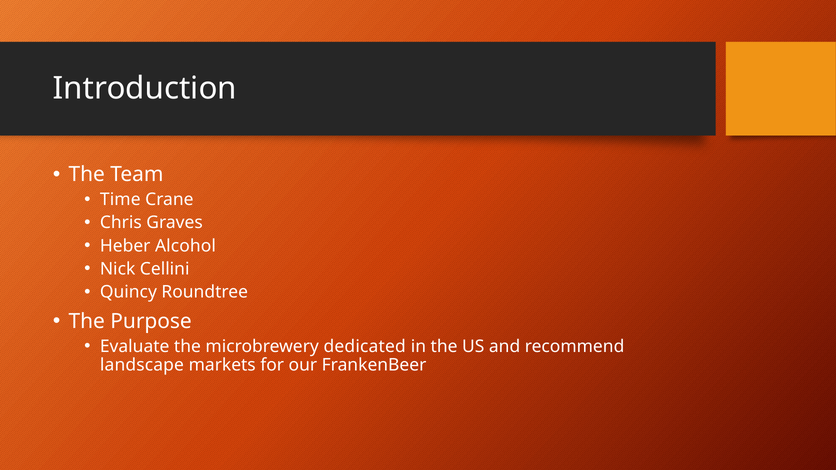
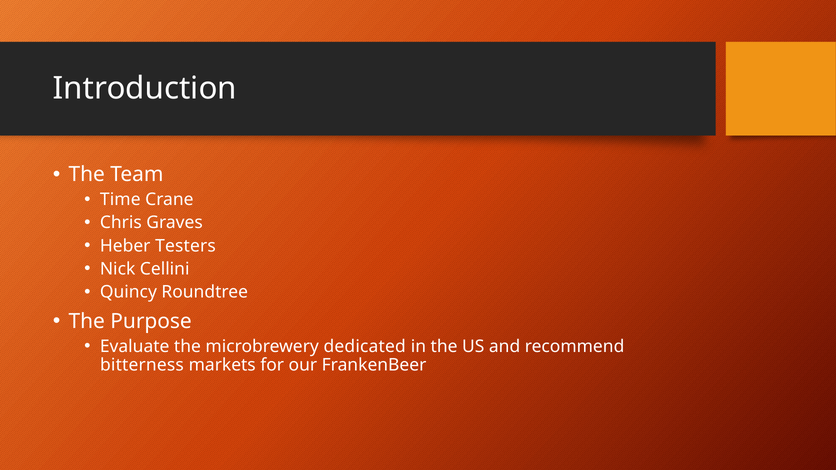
Alcohol: Alcohol -> Testers
landscape: landscape -> bitterness
